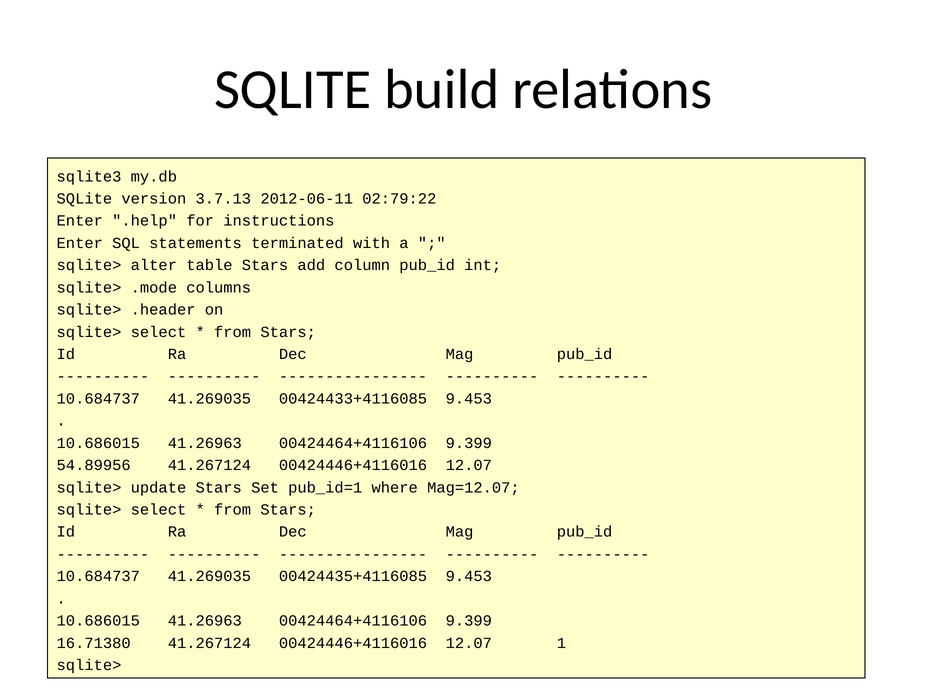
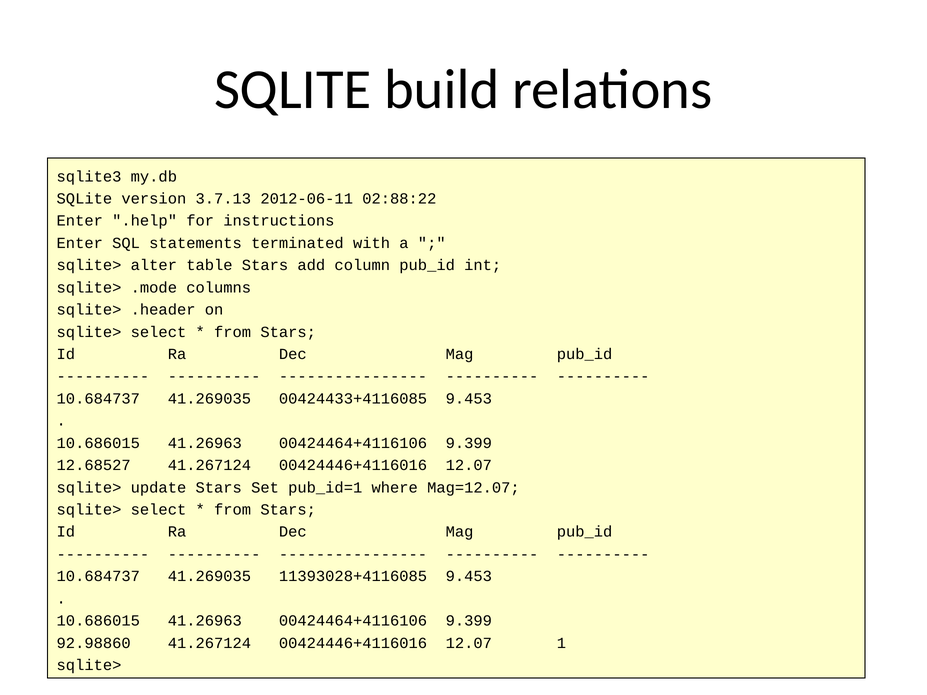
02:79:22: 02:79:22 -> 02:88:22
54.89956: 54.89956 -> 12.68527
00424435+4116085: 00424435+4116085 -> 11393028+4116085
16.71380: 16.71380 -> 92.98860
